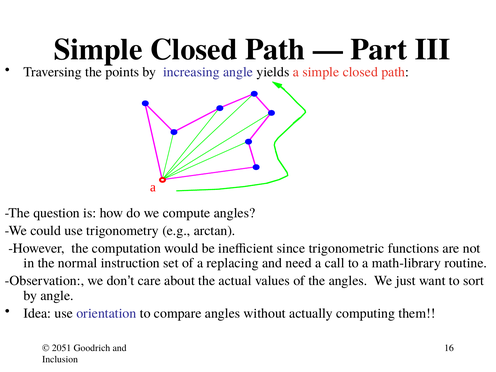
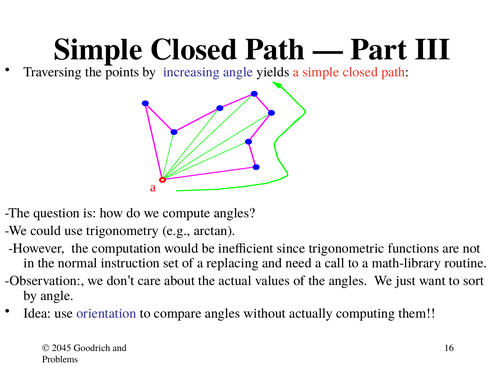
2051: 2051 -> 2045
Inclusion: Inclusion -> Problems
